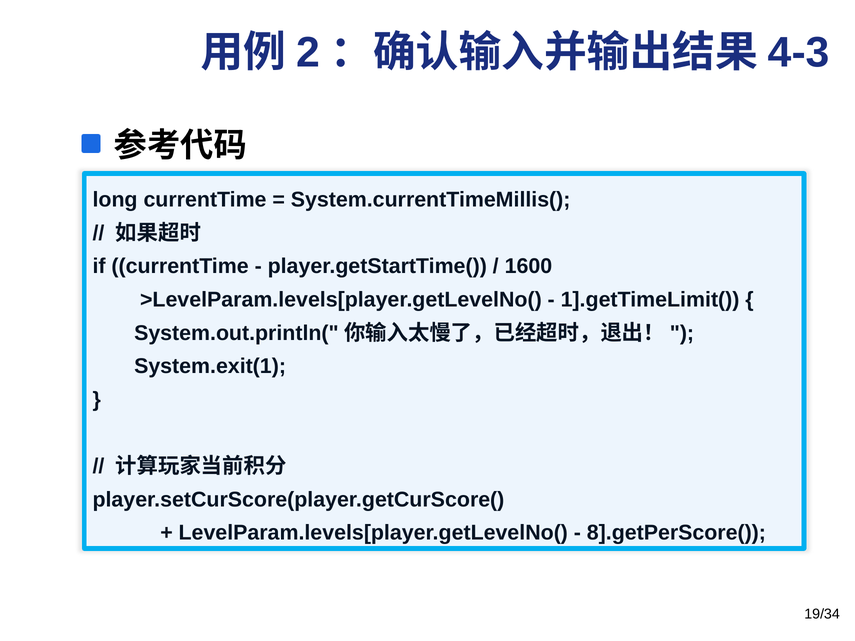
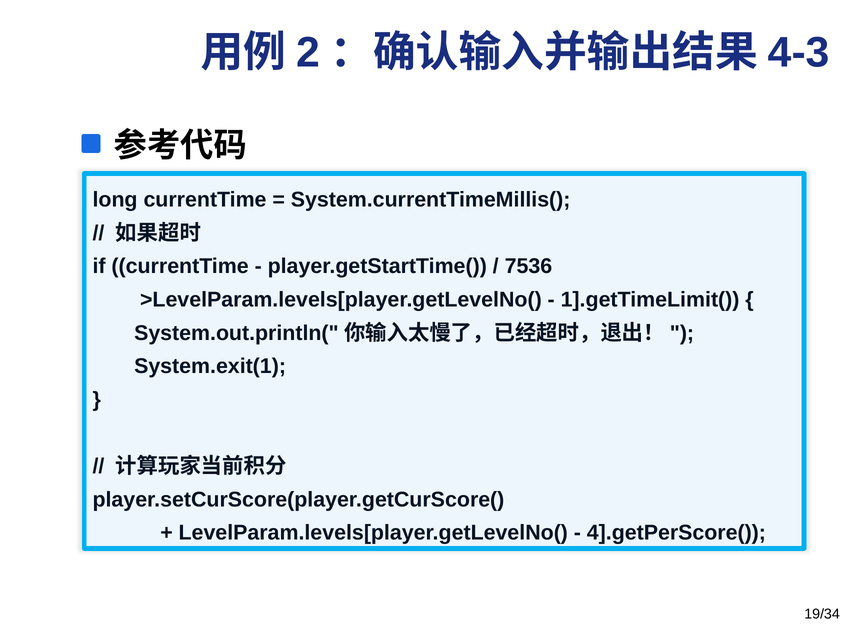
1600: 1600 -> 7536
8].getPerScore(: 8].getPerScore( -> 4].getPerScore(
